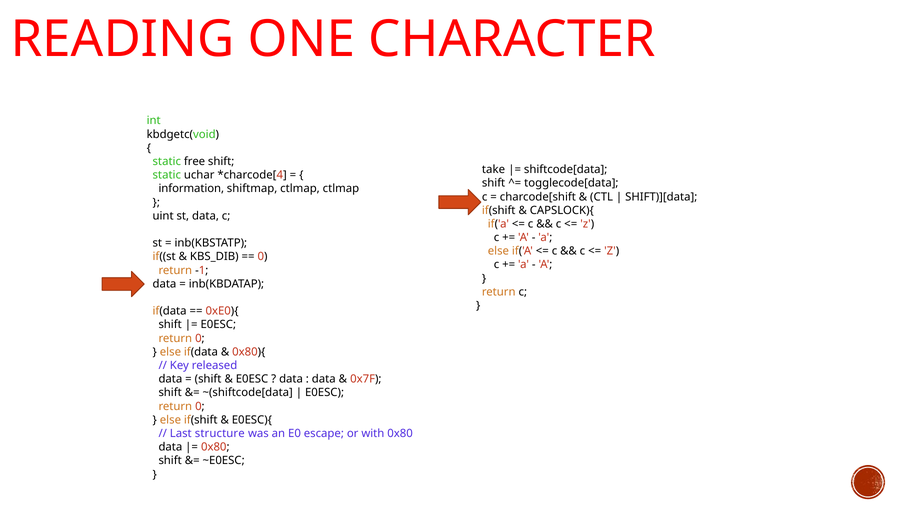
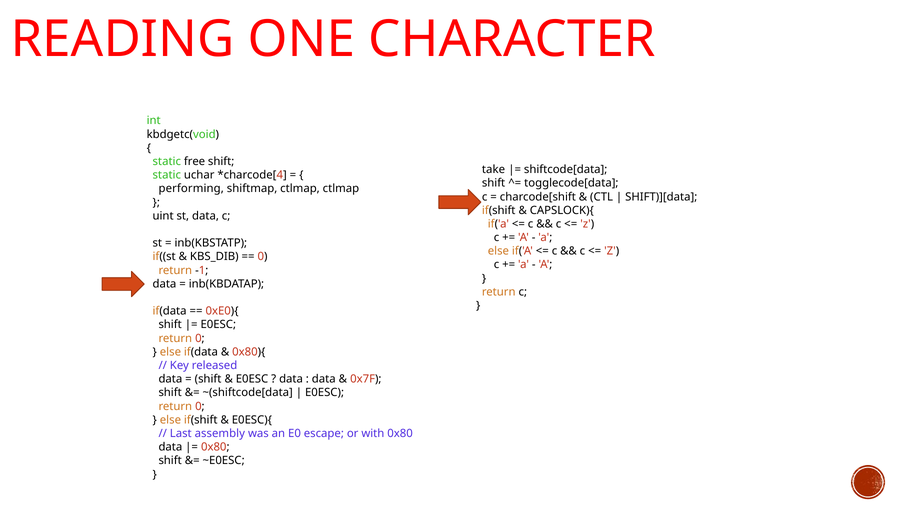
information: information -> performing
structure: structure -> assembly
